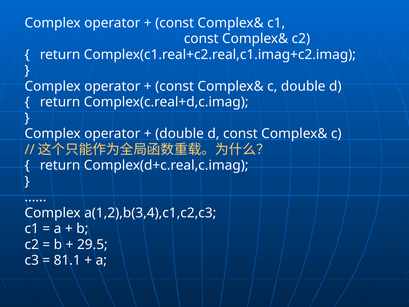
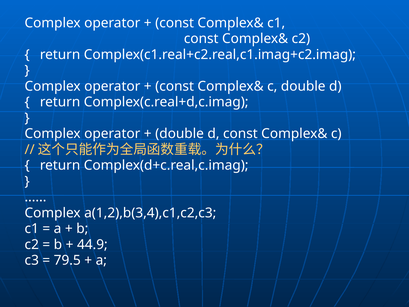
29.5: 29.5 -> 44.9
81.1: 81.1 -> 79.5
